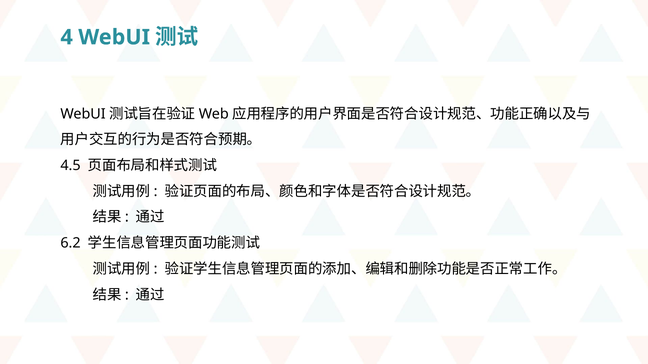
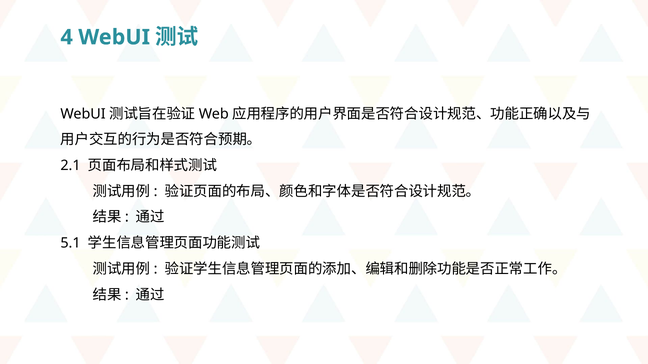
4.5: 4.5 -> 2.1
6.2: 6.2 -> 5.1
